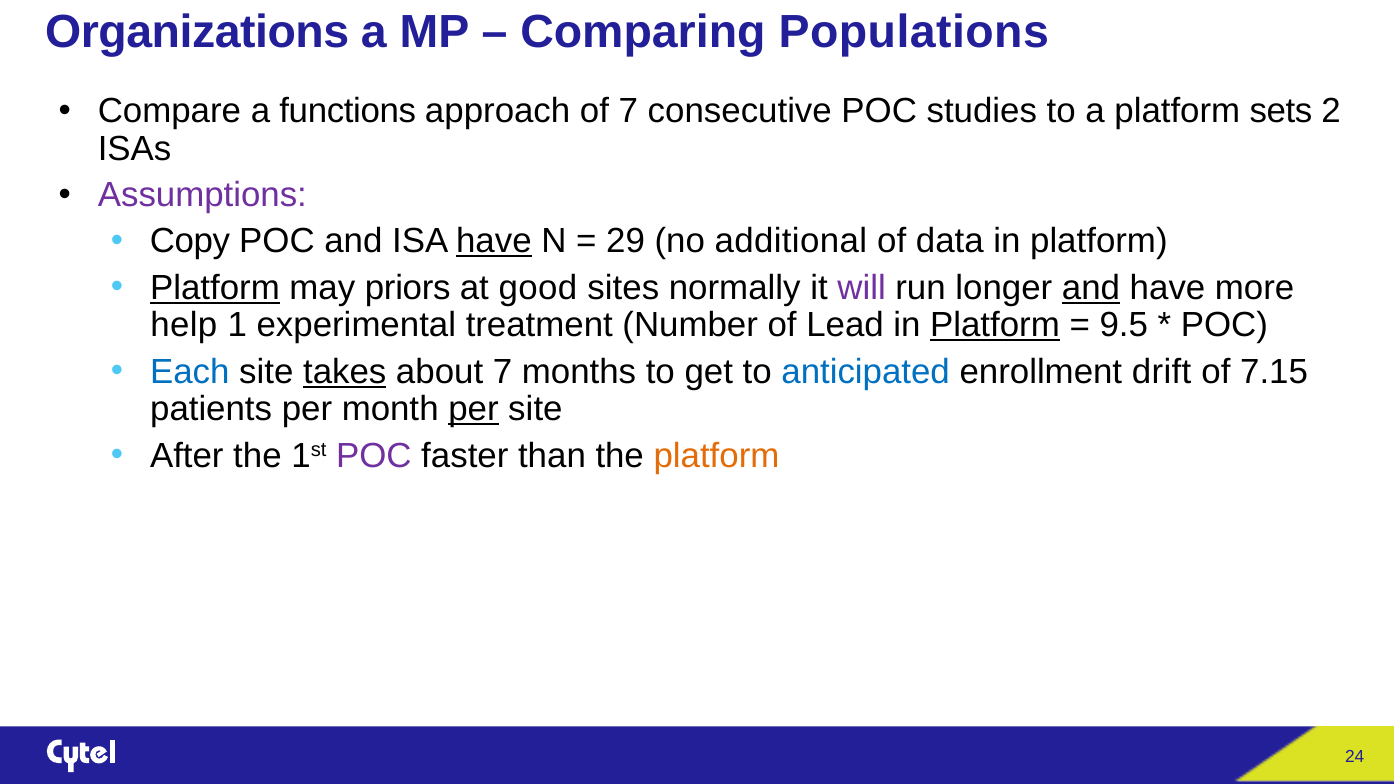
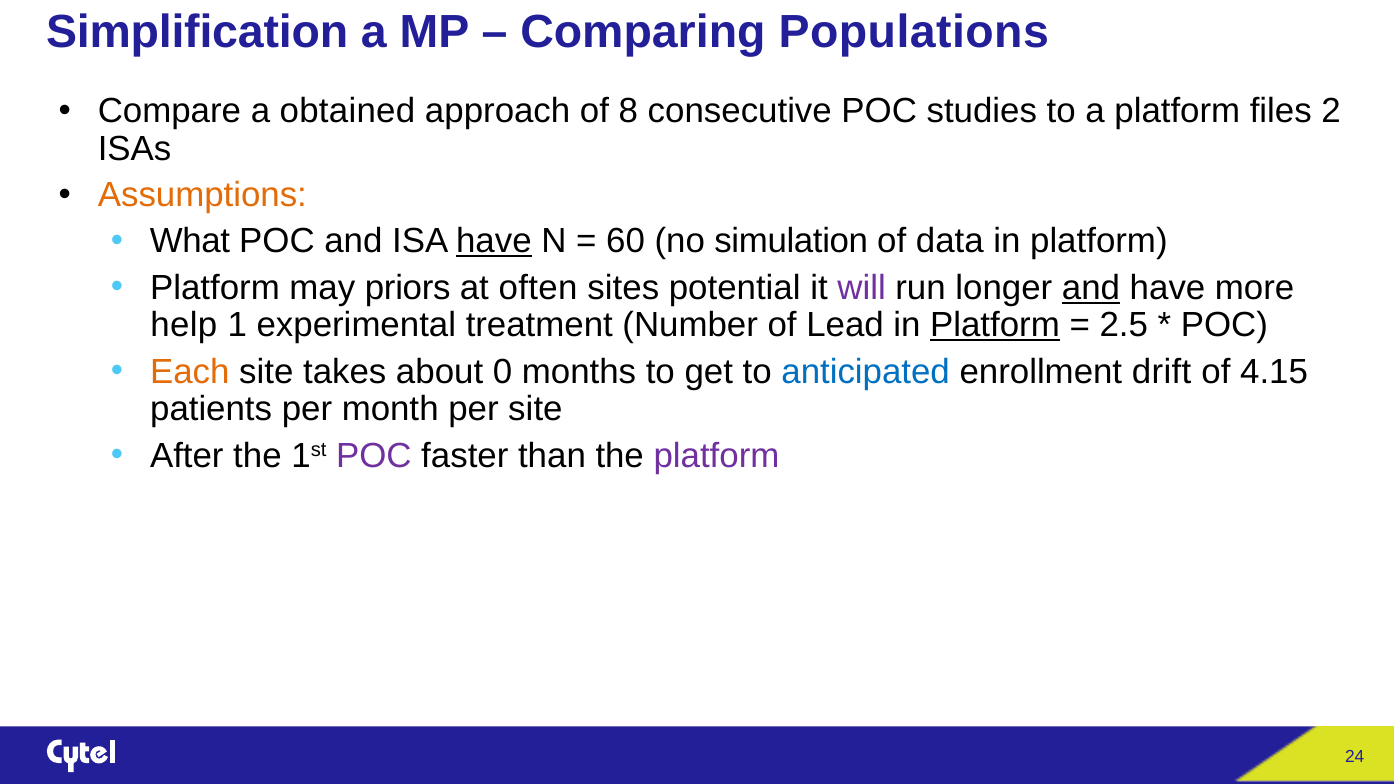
Organizations: Organizations -> Simplification
functions: functions -> obtained
of 7: 7 -> 8
sets: sets -> files
Assumptions colour: purple -> orange
Copy: Copy -> What
29: 29 -> 60
additional: additional -> simulation
Platform at (215, 288) underline: present -> none
good: good -> often
normally: normally -> potential
9.5: 9.5 -> 2.5
Each colour: blue -> orange
takes underline: present -> none
about 7: 7 -> 0
7.15: 7.15 -> 4.15
per at (473, 409) underline: present -> none
platform at (716, 456) colour: orange -> purple
